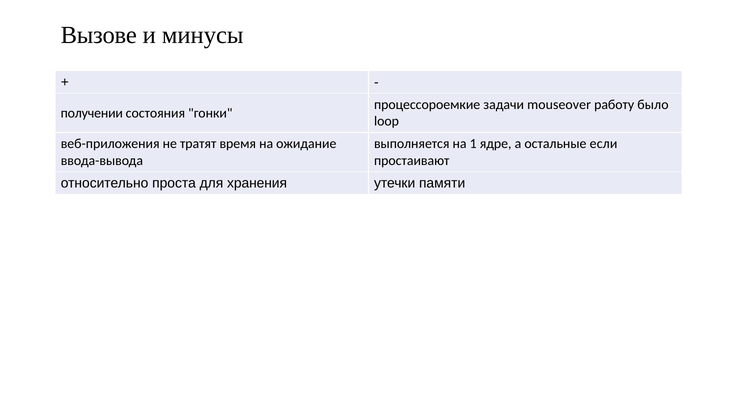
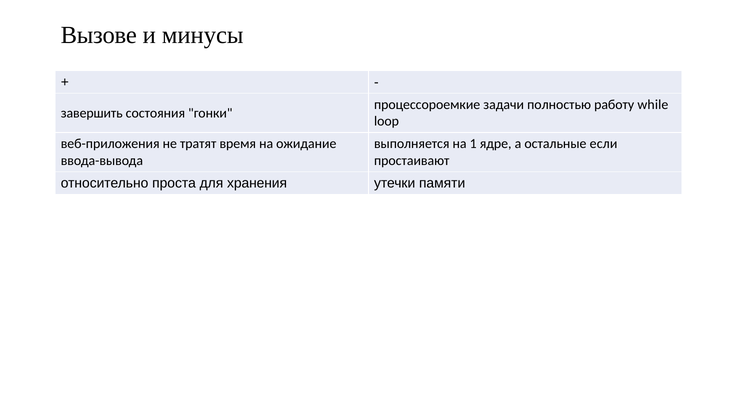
mouseover: mouseover -> полностью
было: было -> while
получении: получении -> завершить
